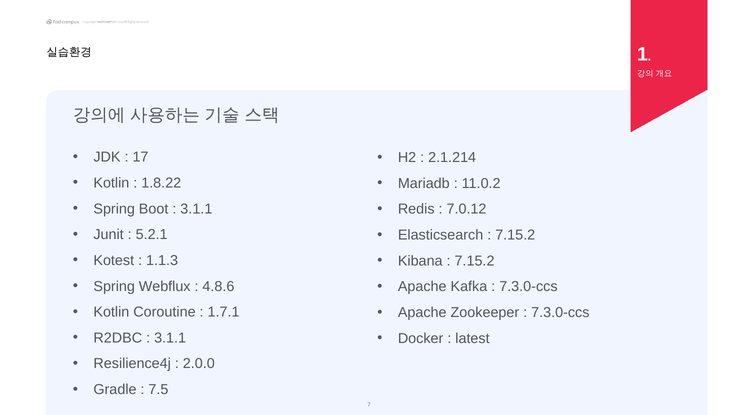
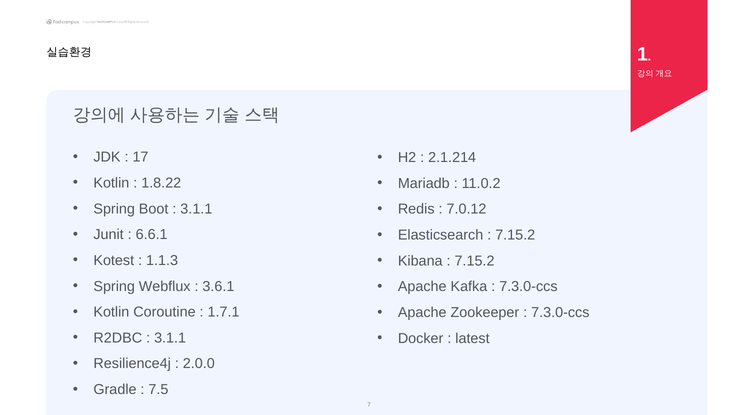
5.2.1: 5.2.1 -> 6.6.1
4.8.6: 4.8.6 -> 3.6.1
